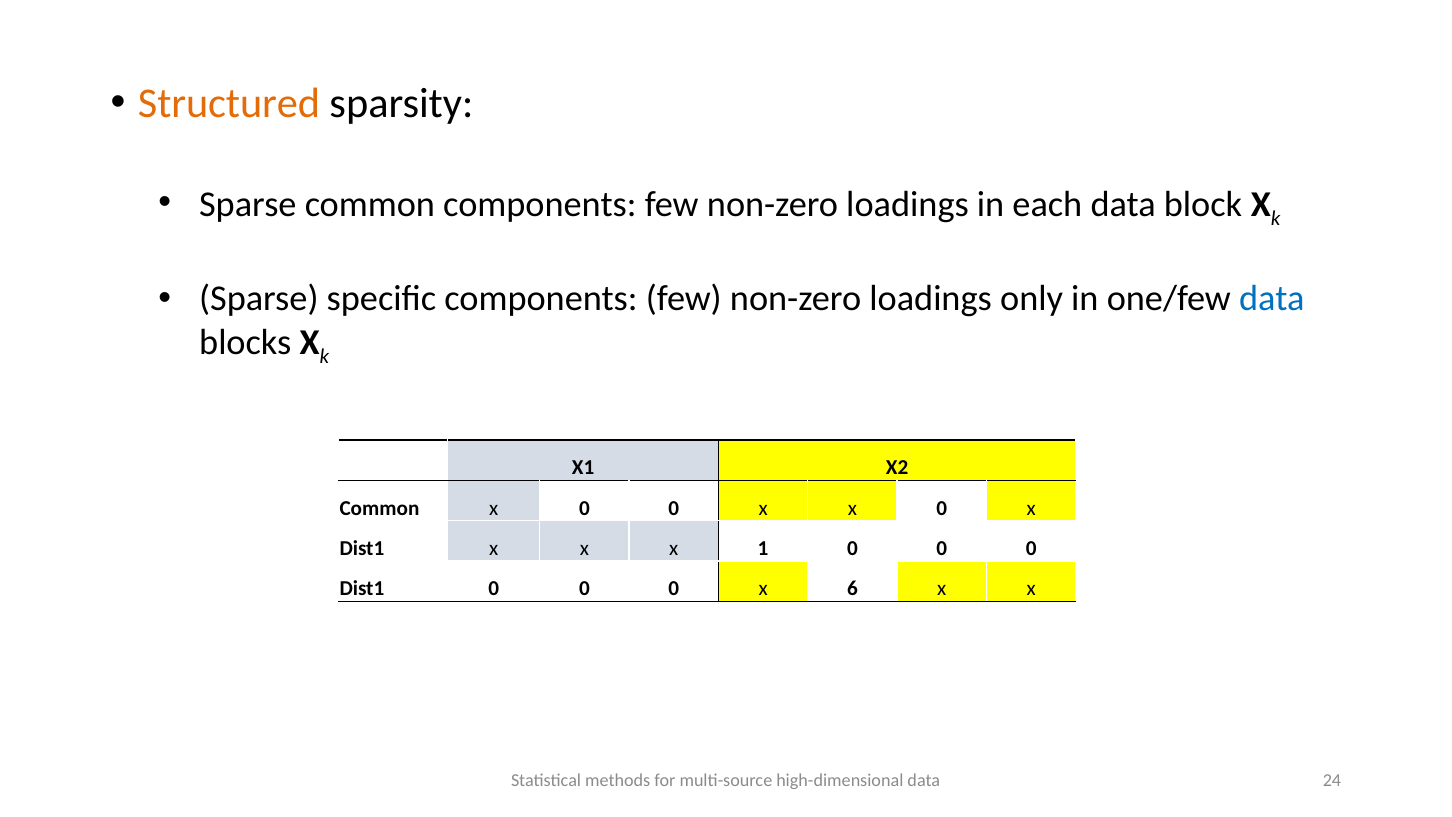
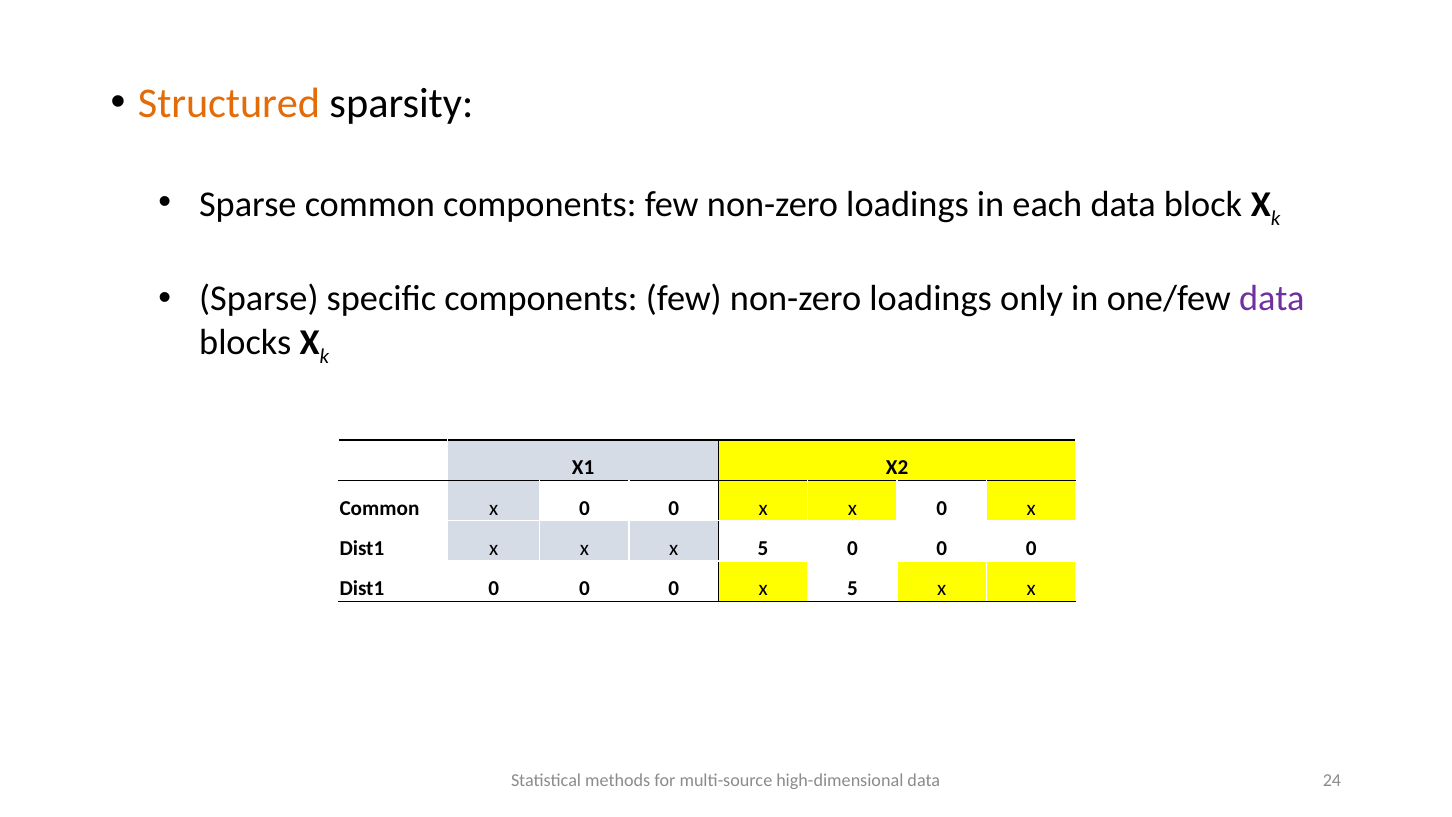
data at (1272, 299) colour: blue -> purple
x x 1: 1 -> 5
0 x 6: 6 -> 5
